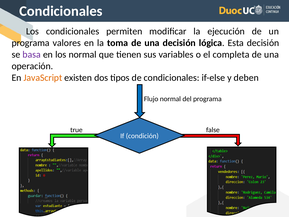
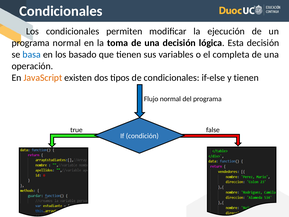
programa valores: valores -> normal
basa colour: purple -> blue
los normal: normal -> basado
y deben: deben -> tienen
